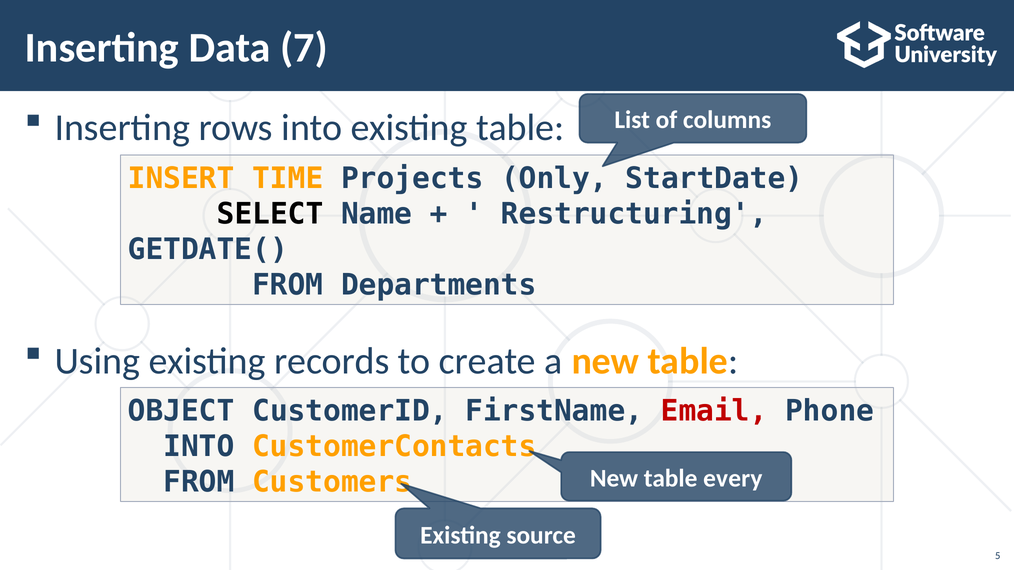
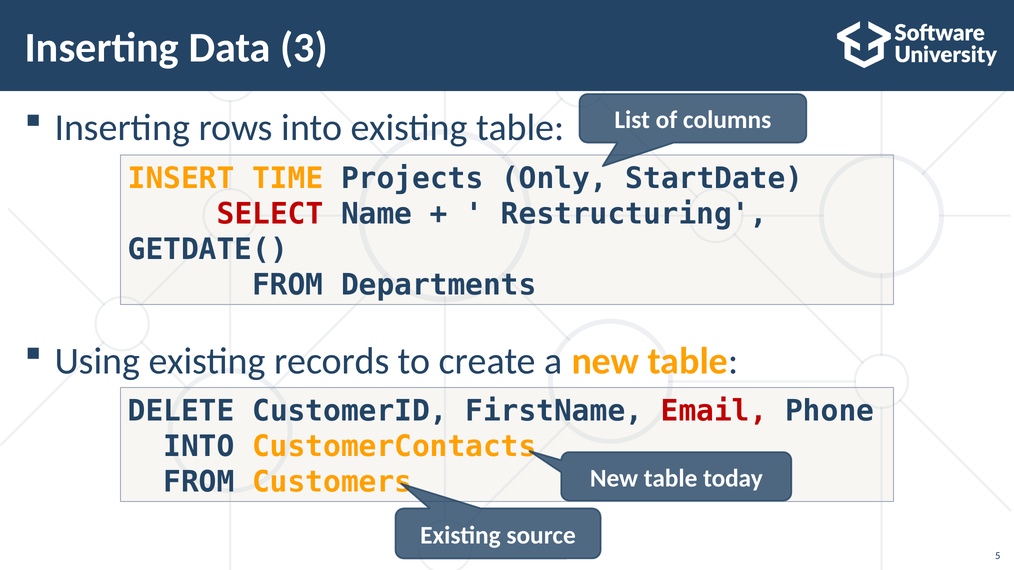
7: 7 -> 3
SELECT colour: black -> red
OBJECT: OBJECT -> DELETE
every: every -> today
